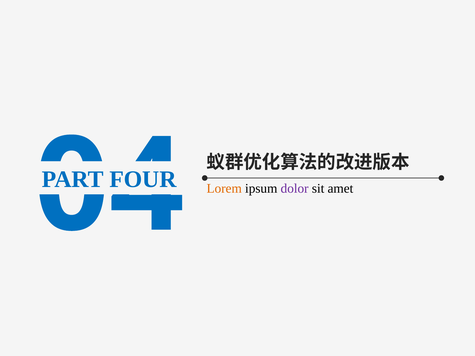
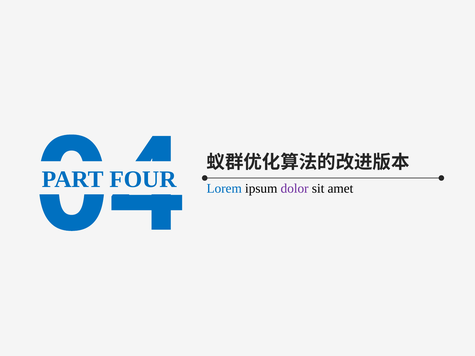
Lorem colour: orange -> blue
